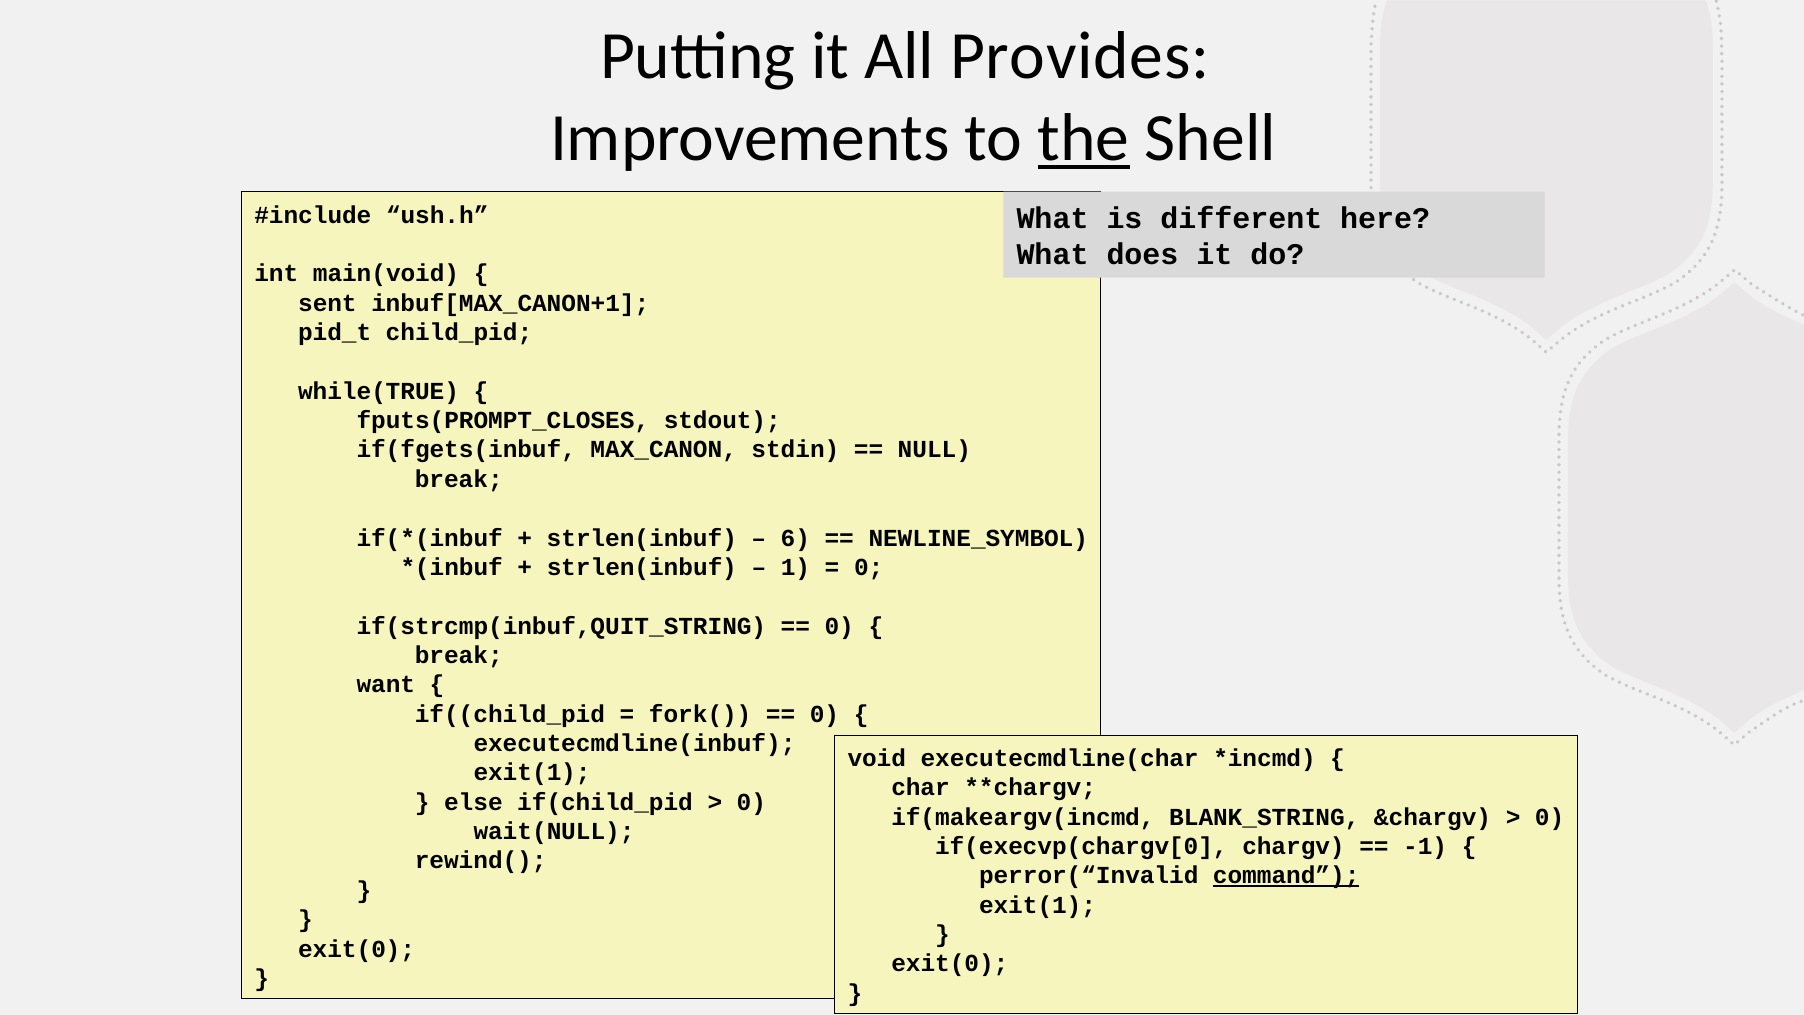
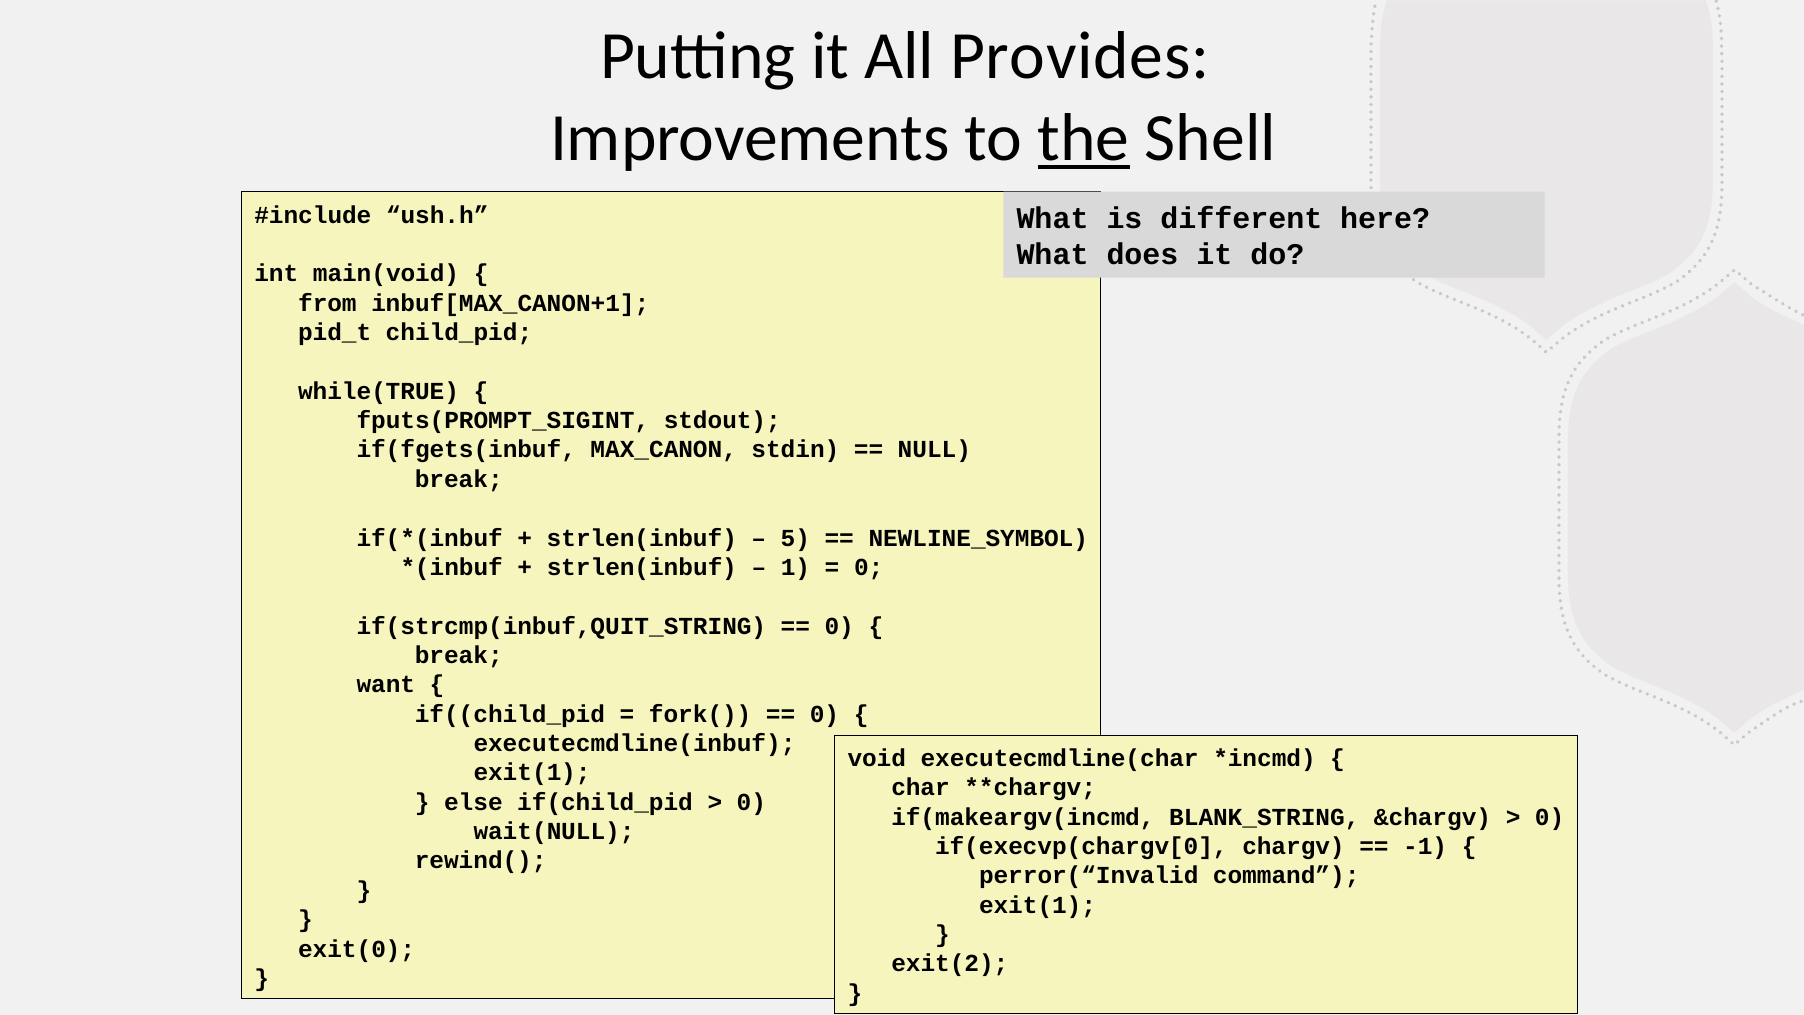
sent: sent -> from
fputs(PROMPT_CLOSES: fputs(PROMPT_CLOSES -> fputs(PROMPT_SIGINT
6: 6 -> 5
command underline: present -> none
exit(0 at (950, 964): exit(0 -> exit(2
